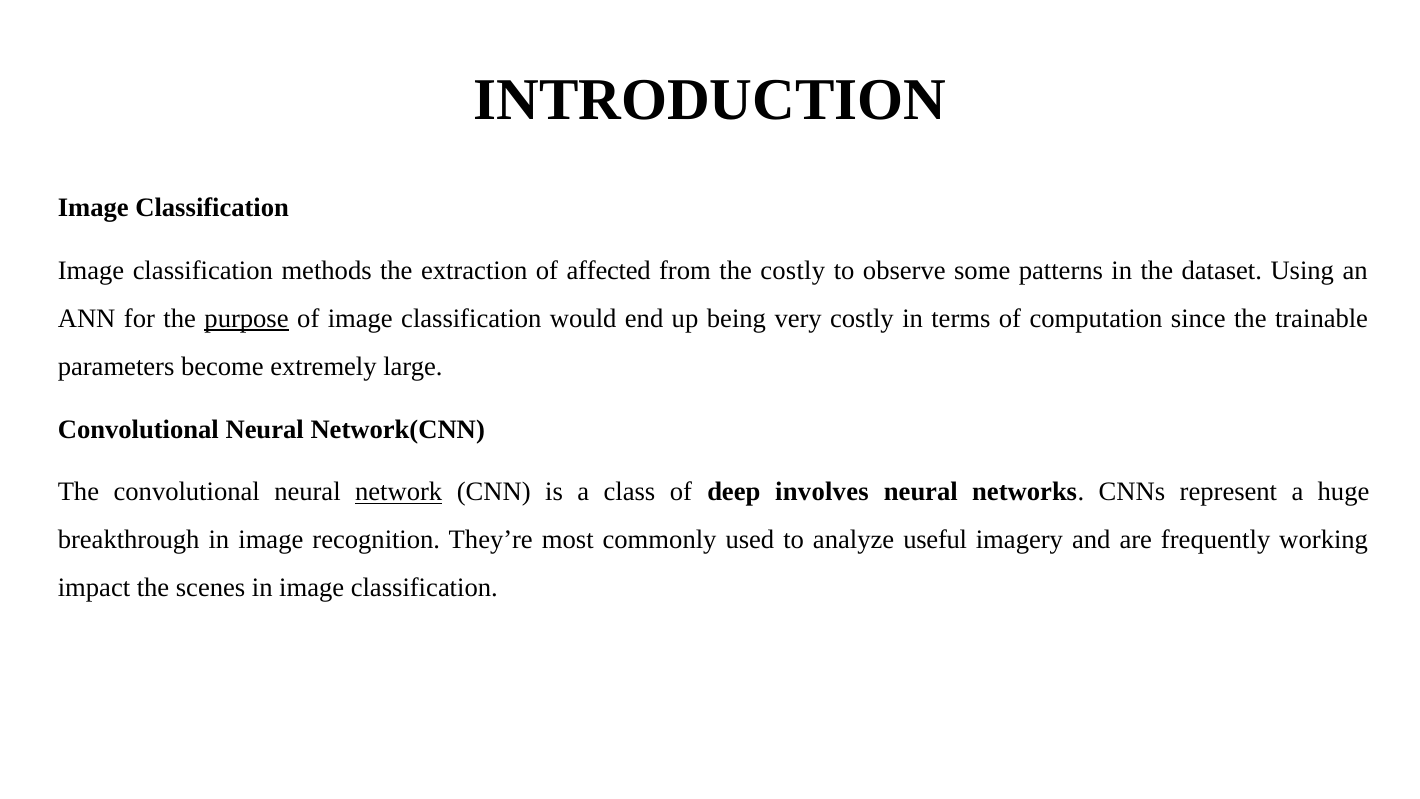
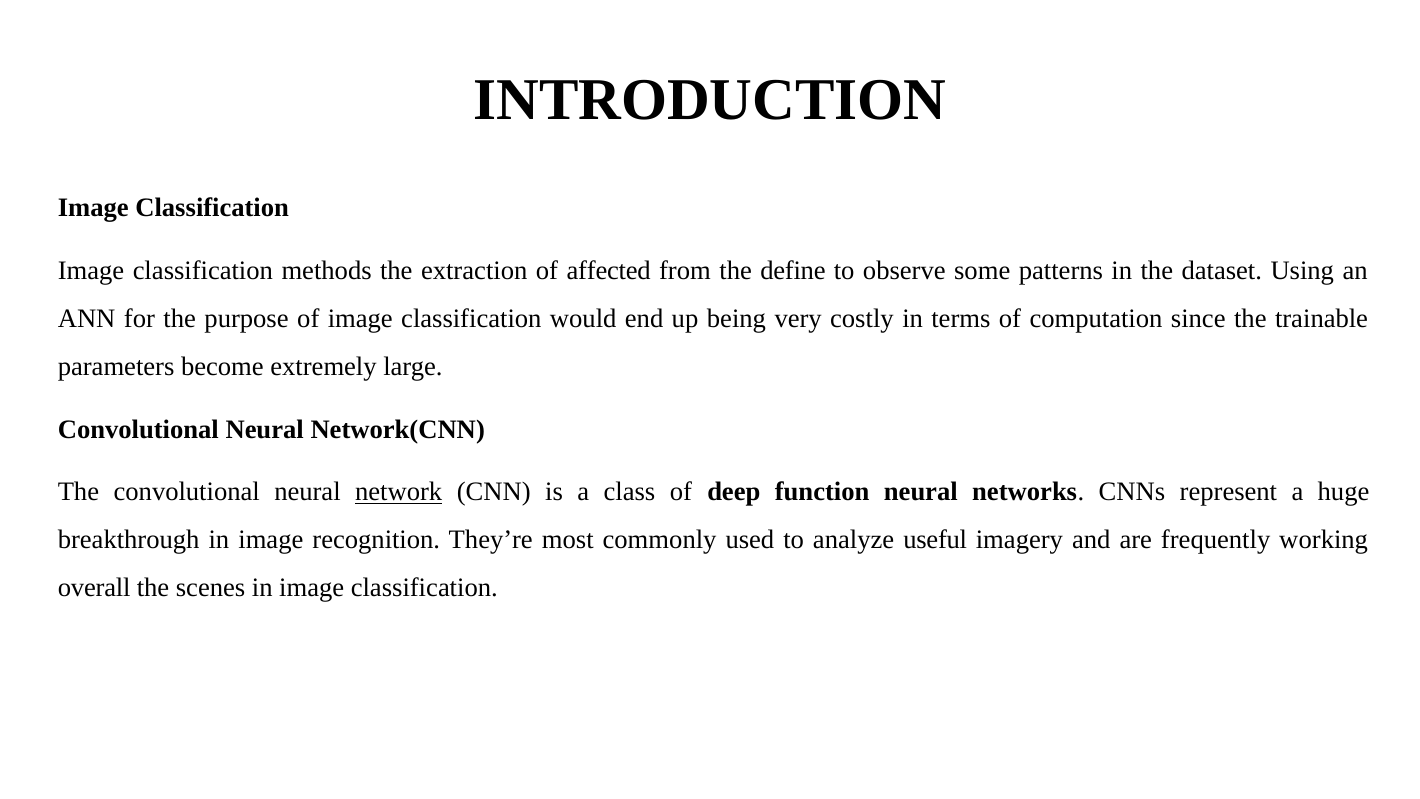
the costly: costly -> define
purpose underline: present -> none
involves: involves -> function
impact: impact -> overall
